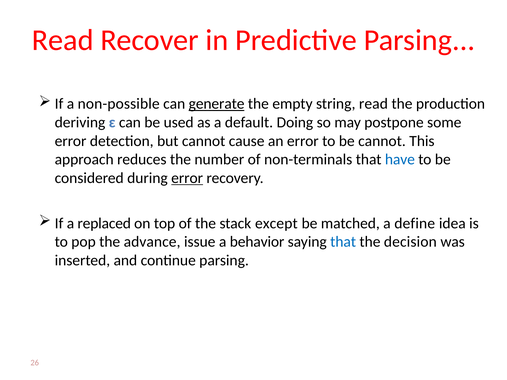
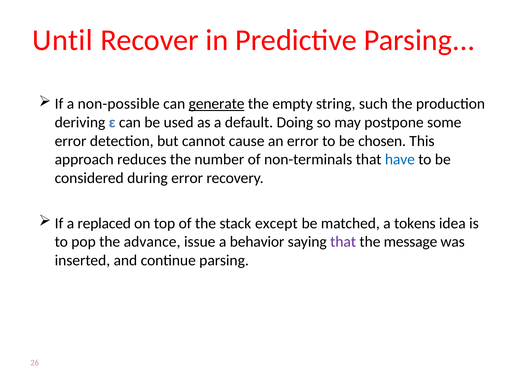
Read at (63, 40): Read -> Until
string read: read -> such
be cannot: cannot -> chosen
error at (187, 178) underline: present -> none
define: define -> tokens
that at (343, 242) colour: blue -> purple
decision: decision -> message
